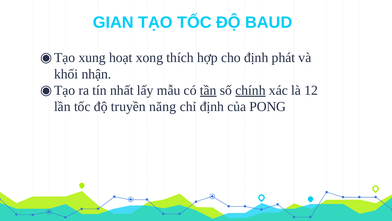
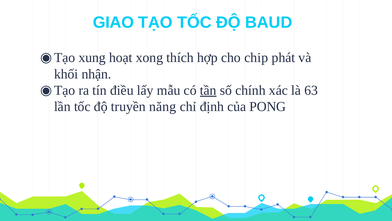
GIAN: GIAN -> GIAO
cho định: định -> chip
nhất: nhất -> điều
chính underline: present -> none
12: 12 -> 63
